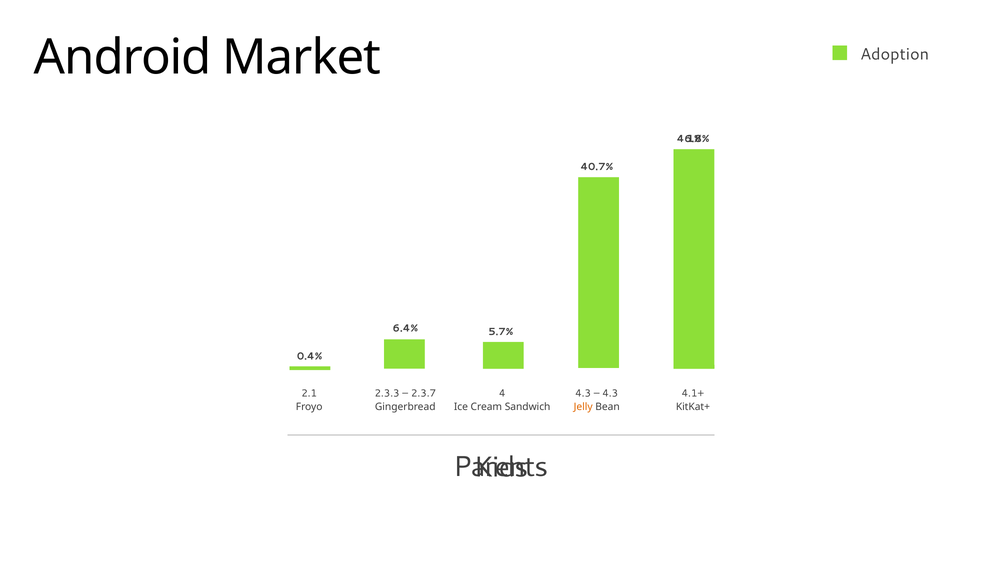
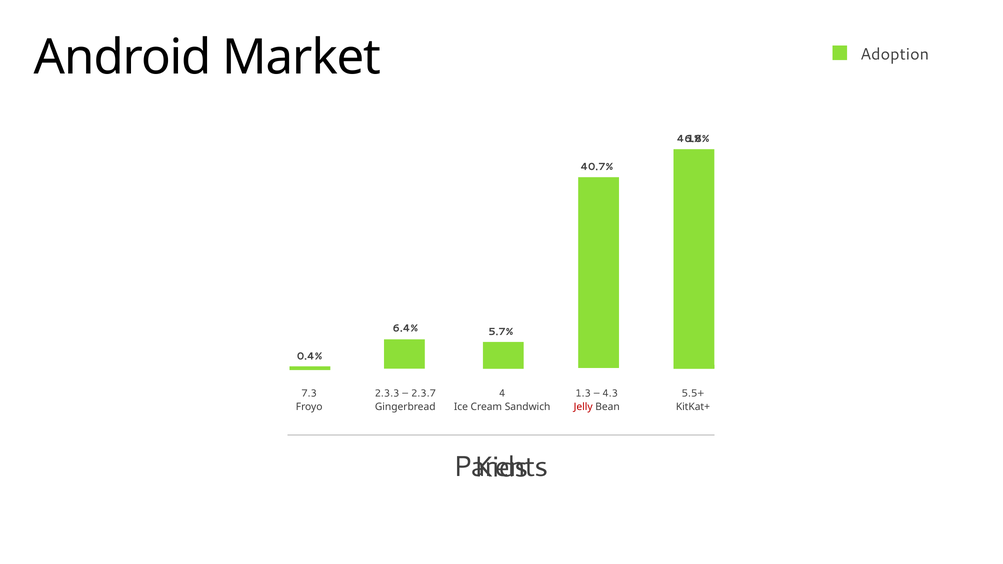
2.1: 2.1 -> 7.3
4.3 at (583, 394): 4.3 -> 1.3
4.1+: 4.1+ -> 5.5+
Jelly colour: orange -> red
